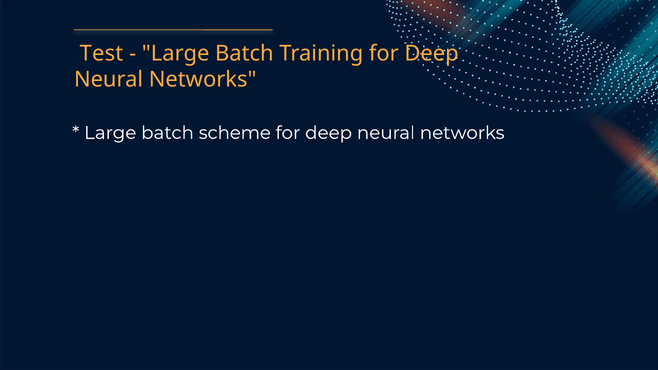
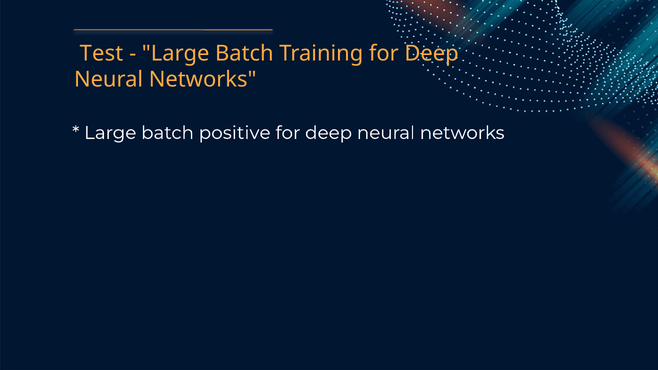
scheme: scheme -> positive
